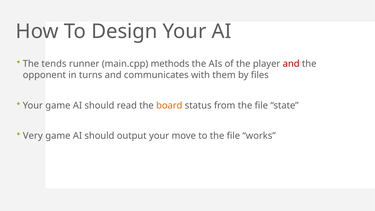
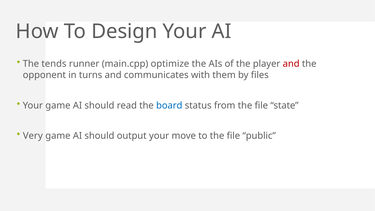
methods: methods -> optimize
board colour: orange -> blue
works: works -> public
